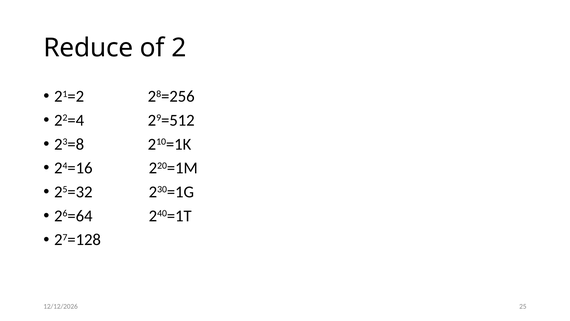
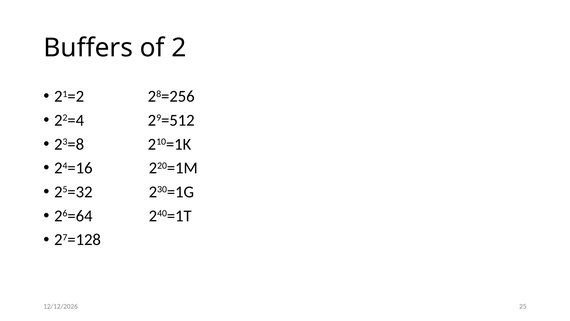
Reduce: Reduce -> Buffers
